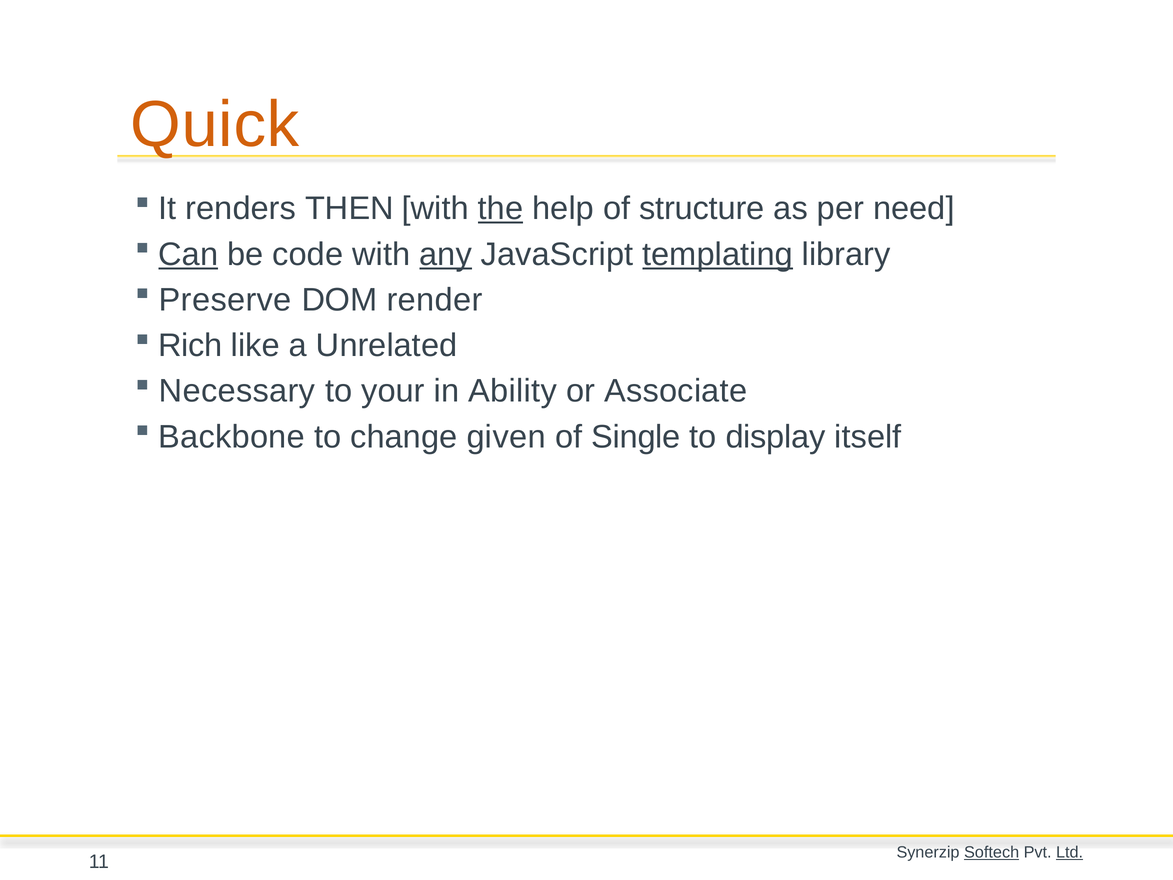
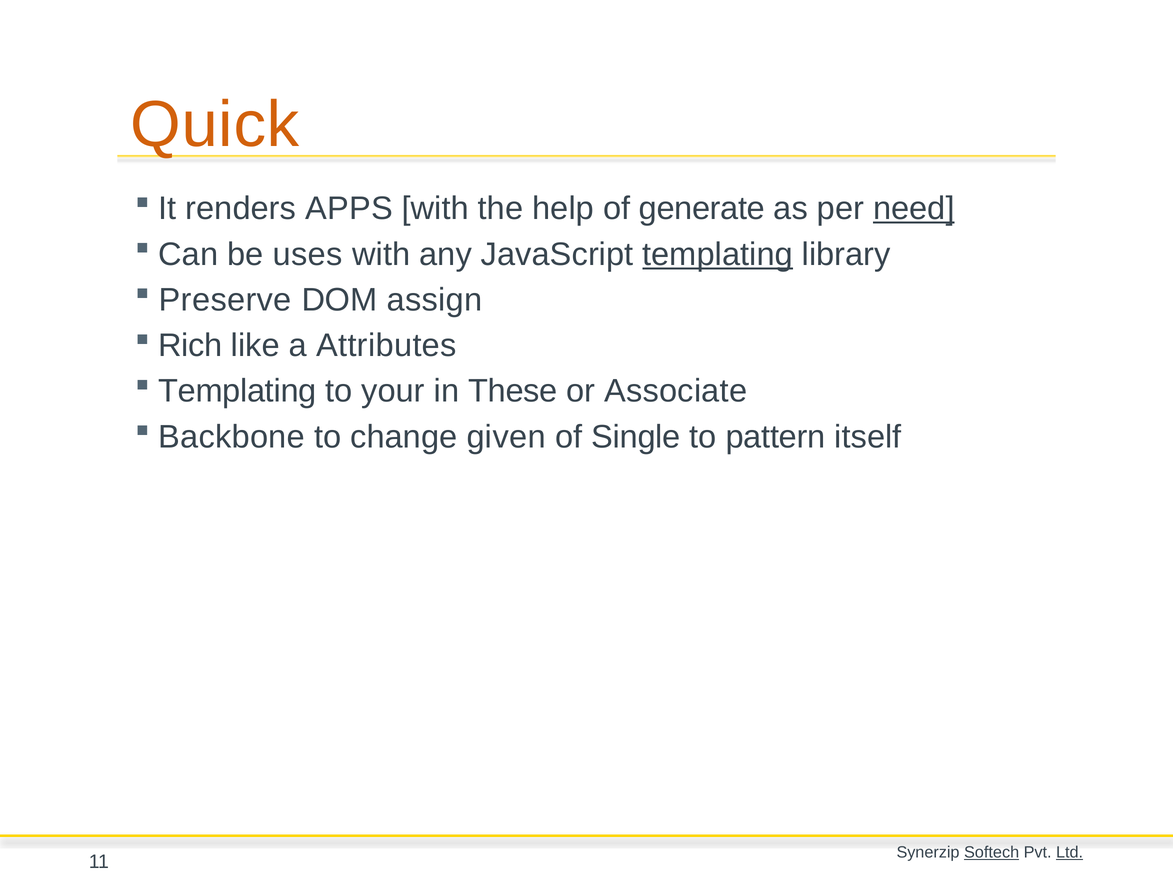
THEN: THEN -> APPS
the underline: present -> none
structure: structure -> generate
need underline: none -> present
Can underline: present -> none
code: code -> uses
any underline: present -> none
render: render -> assign
Unrelated: Unrelated -> Attributes
Necessary at (237, 391): Necessary -> Templating
Ability: Ability -> These
display: display -> pattern
